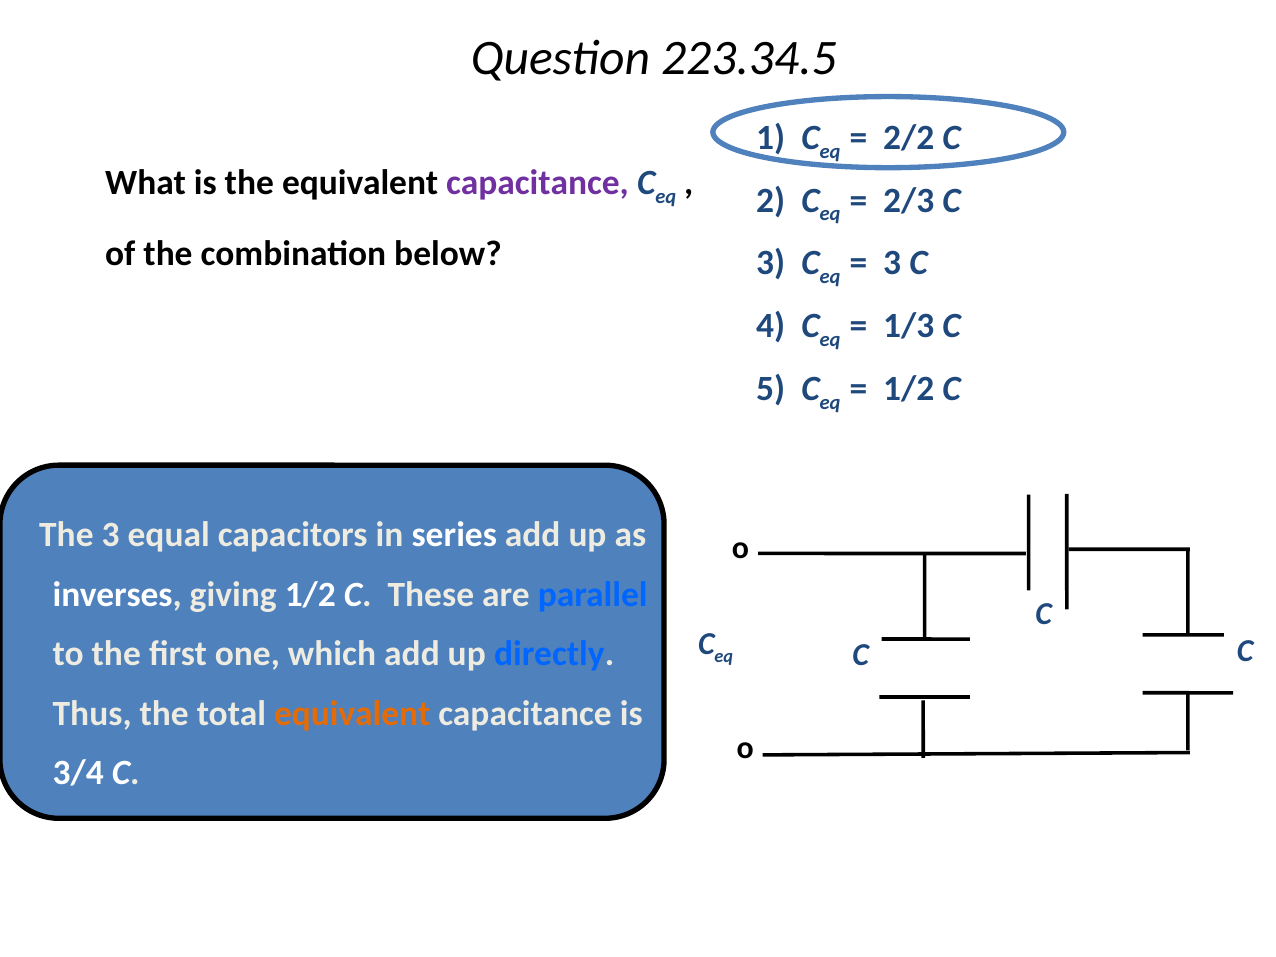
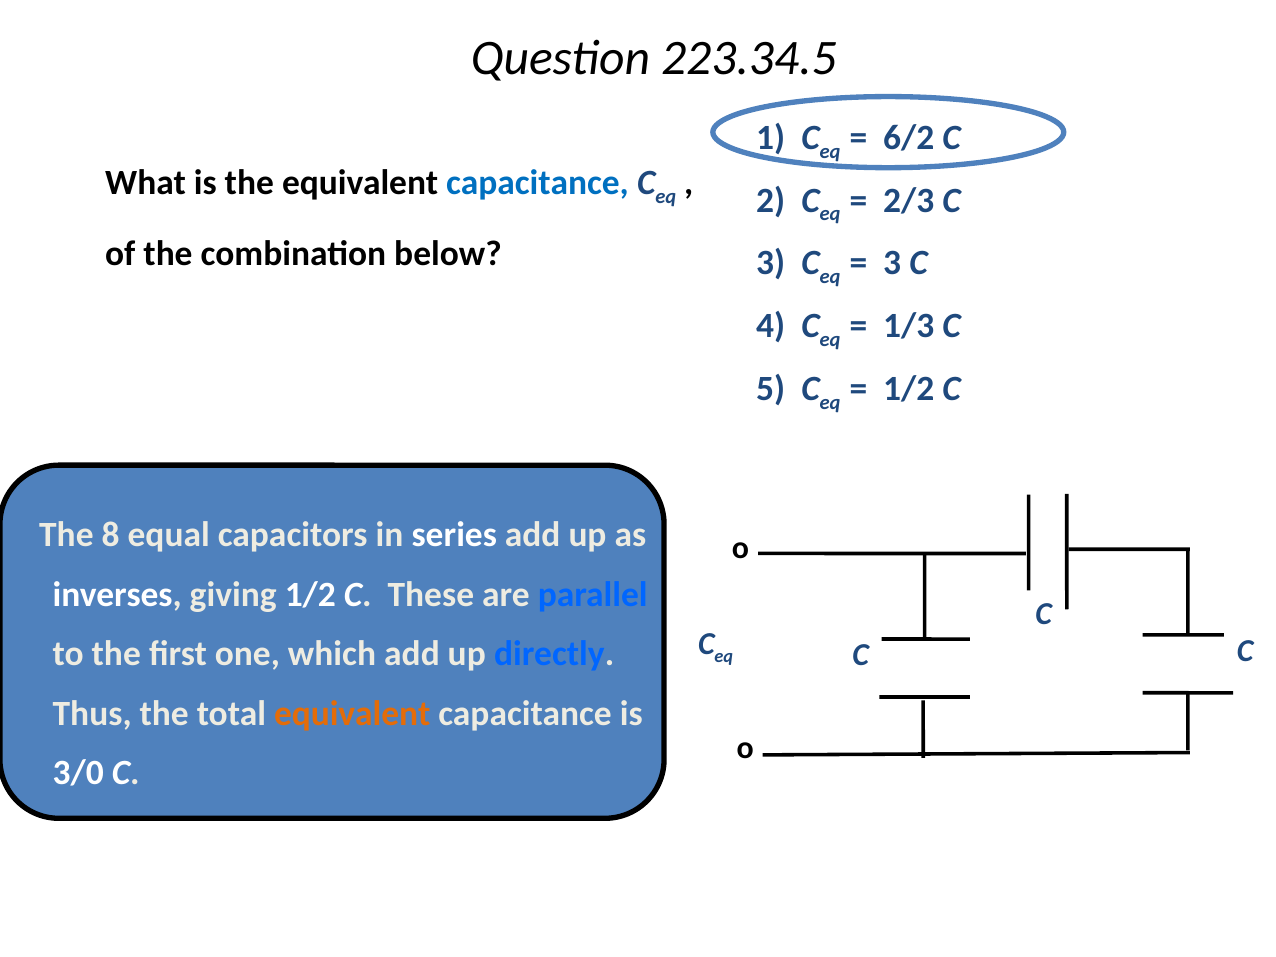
2/2: 2/2 -> 6/2
capacitance at (537, 183) colour: purple -> blue
The 3: 3 -> 8
3/4: 3/4 -> 3/0
